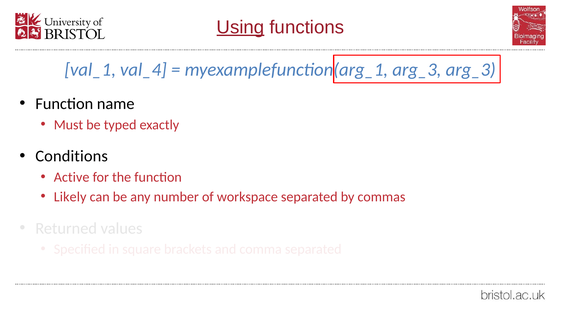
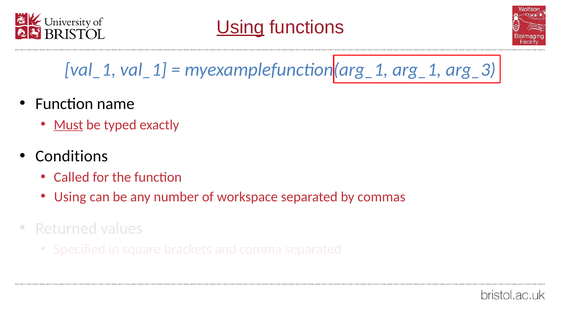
val_1 val_4: val_4 -> val_1
myexamplefunction(arg_1 arg_3: arg_3 -> arg_1
Must underline: none -> present
Active: Active -> Called
Likely at (70, 197): Likely -> Using
